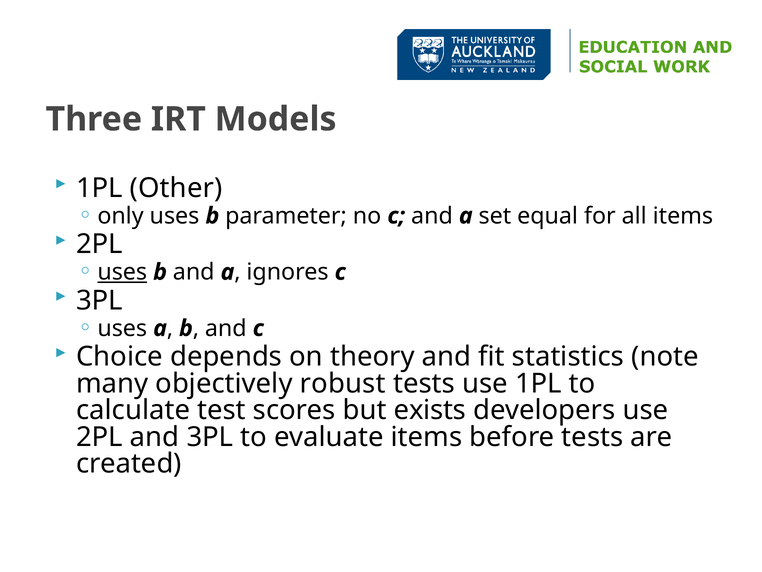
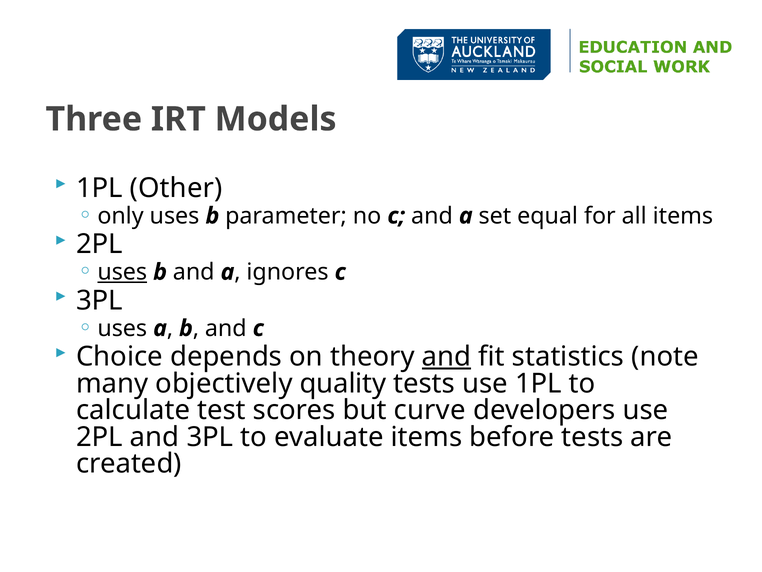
and at (446, 356) underline: none -> present
robust: robust -> quality
exists: exists -> curve
